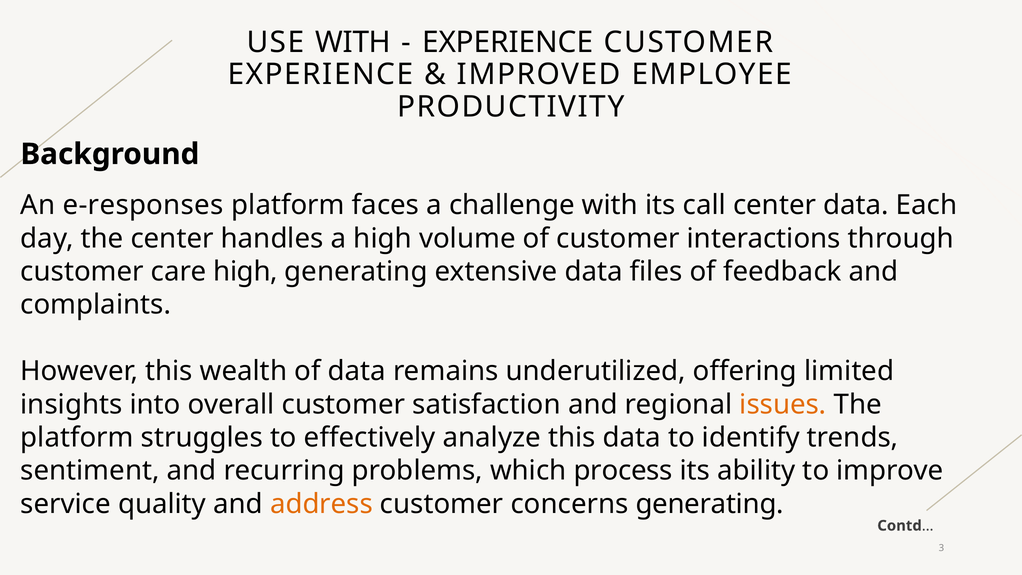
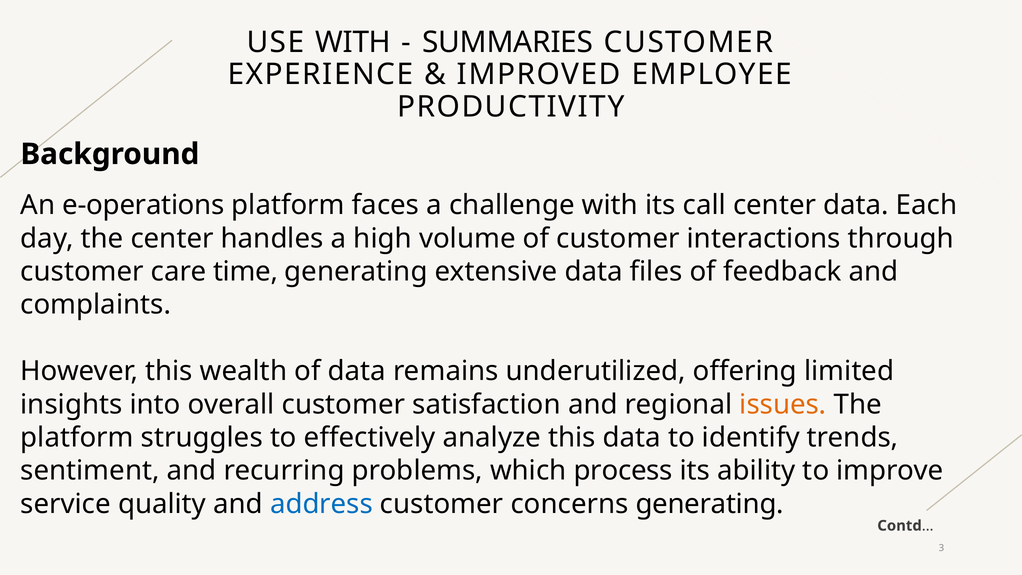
EXPERIENCE at (508, 42): EXPERIENCE -> SUMMARIES
e-responses: e-responses -> e-operations
care high: high -> time
address colour: orange -> blue
